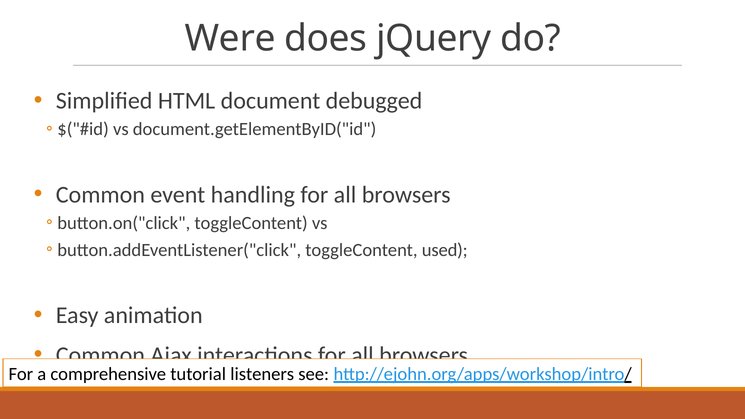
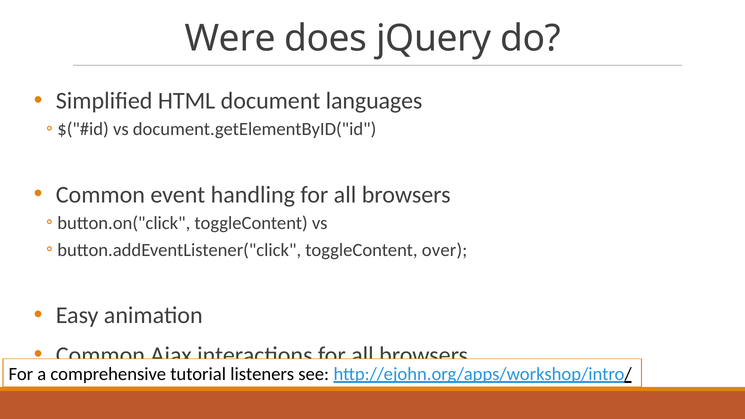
debugged: debugged -> languages
used: used -> over
